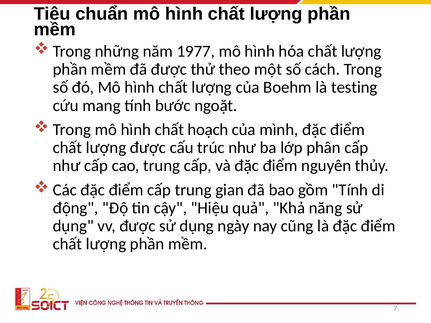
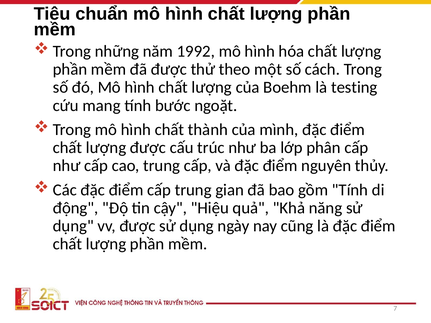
1977: 1977 -> 1992
hoạch: hoạch -> thành
